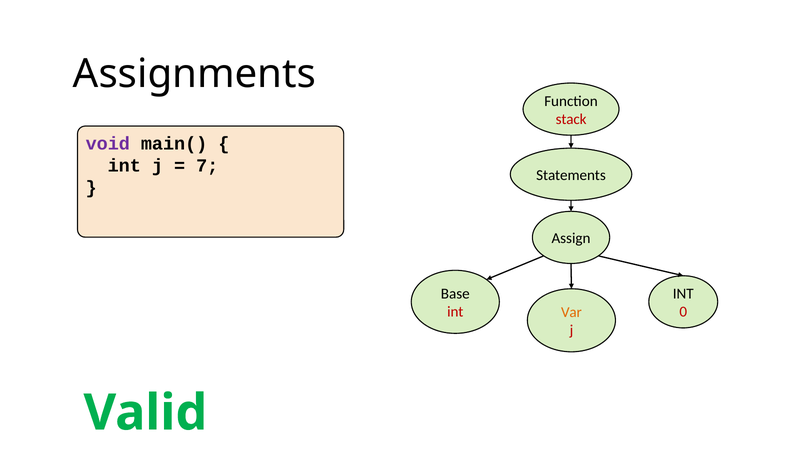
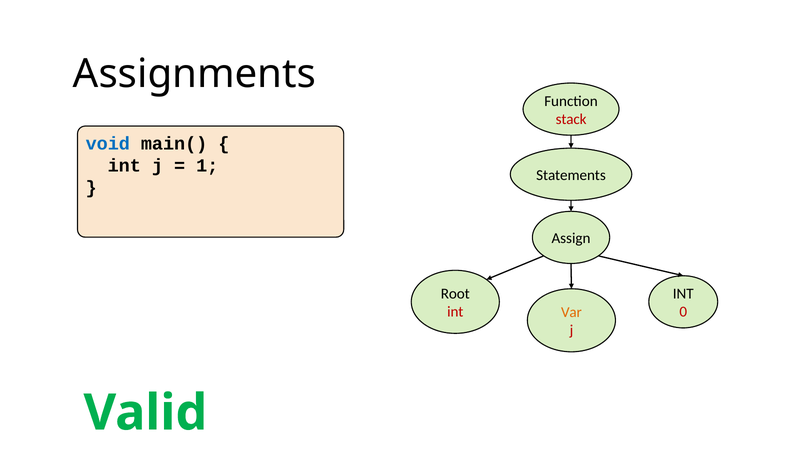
void colour: purple -> blue
7: 7 -> 1
Base: Base -> Root
